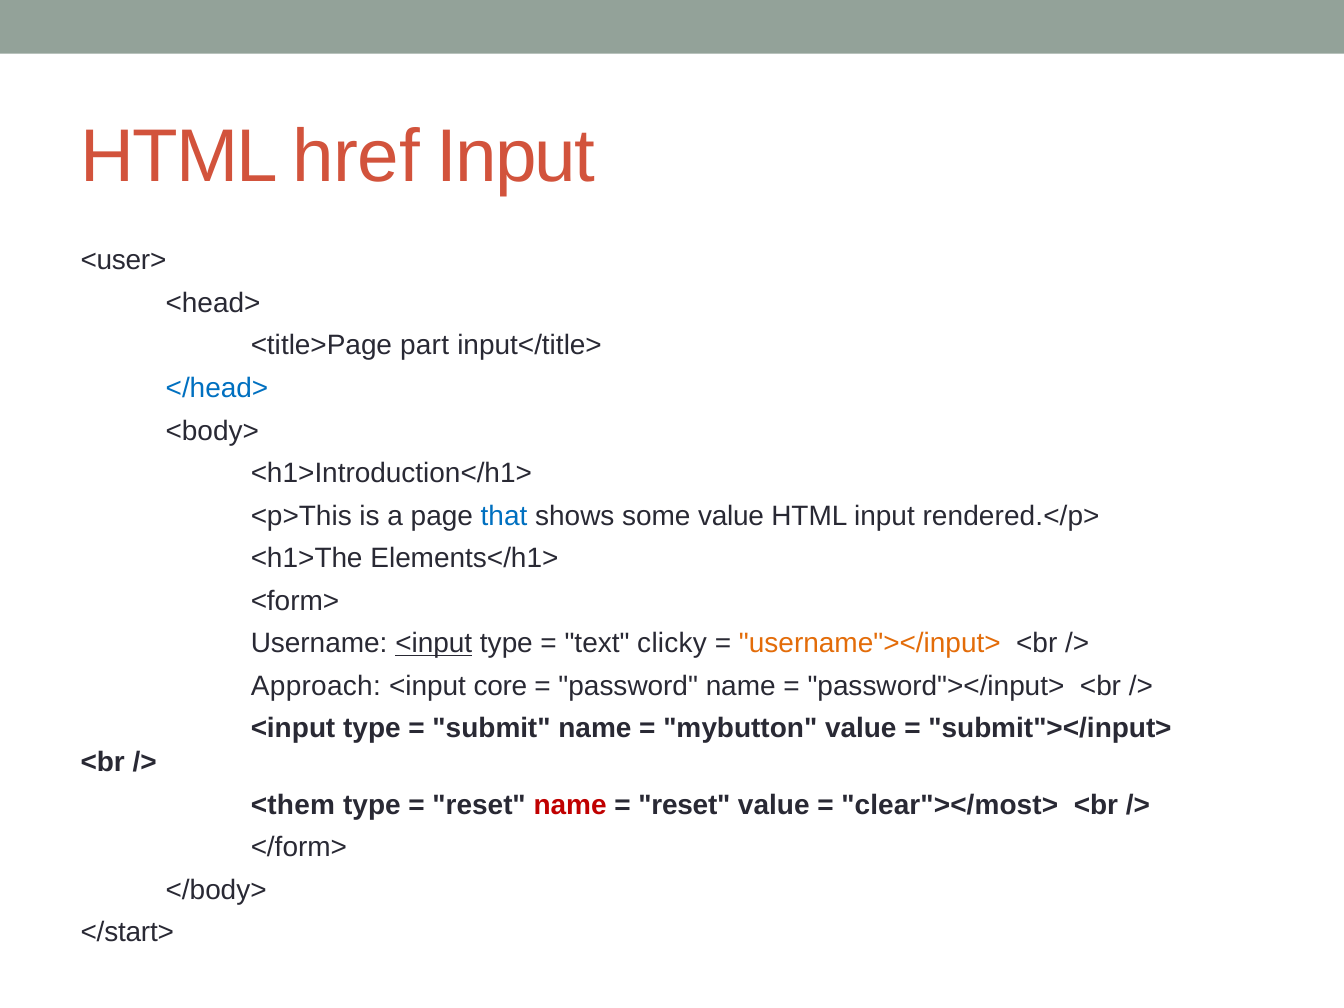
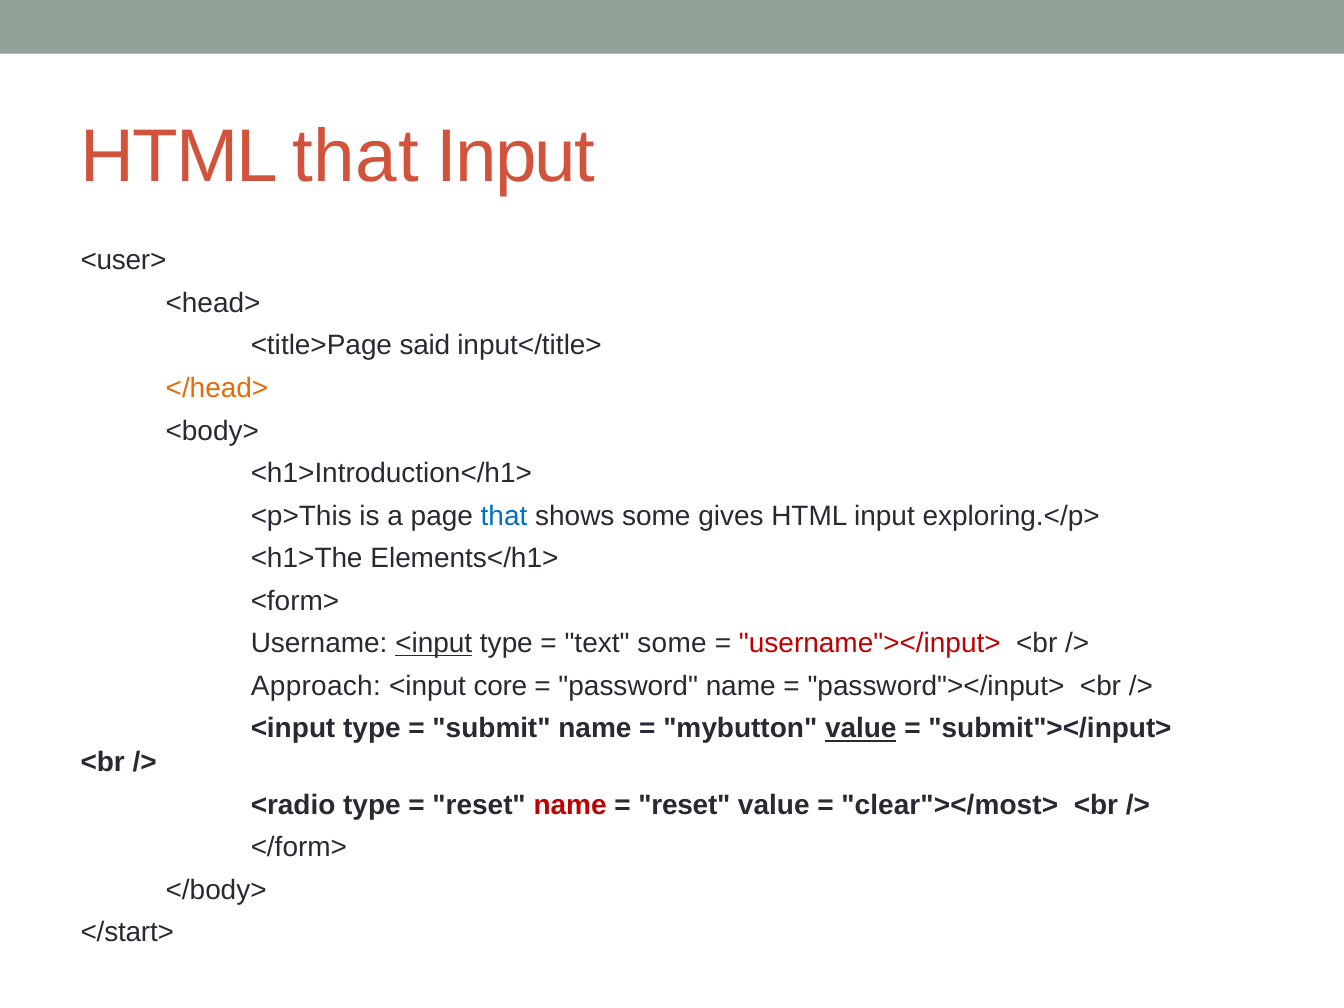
HTML href: href -> that
part: part -> said
</head> colour: blue -> orange
some value: value -> gives
rendered.</p>: rendered.</p> -> exploring.</p>
text clicky: clicky -> some
username"></input> colour: orange -> red
value at (861, 729) underline: none -> present
<them: <them -> <radio
